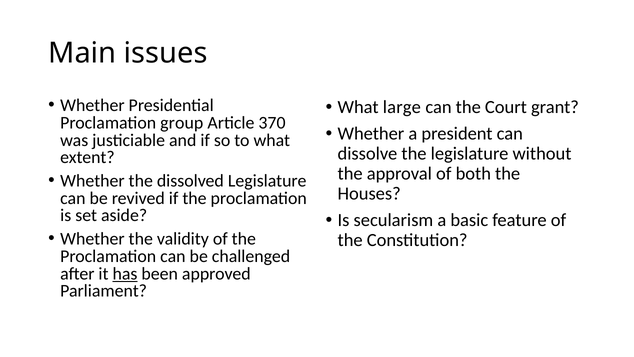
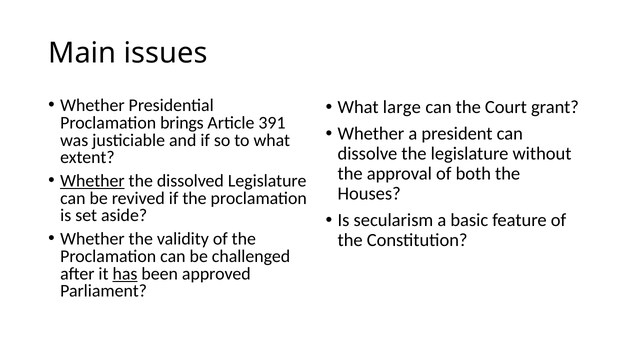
group: group -> brings
370: 370 -> 391
Whether at (92, 181) underline: none -> present
